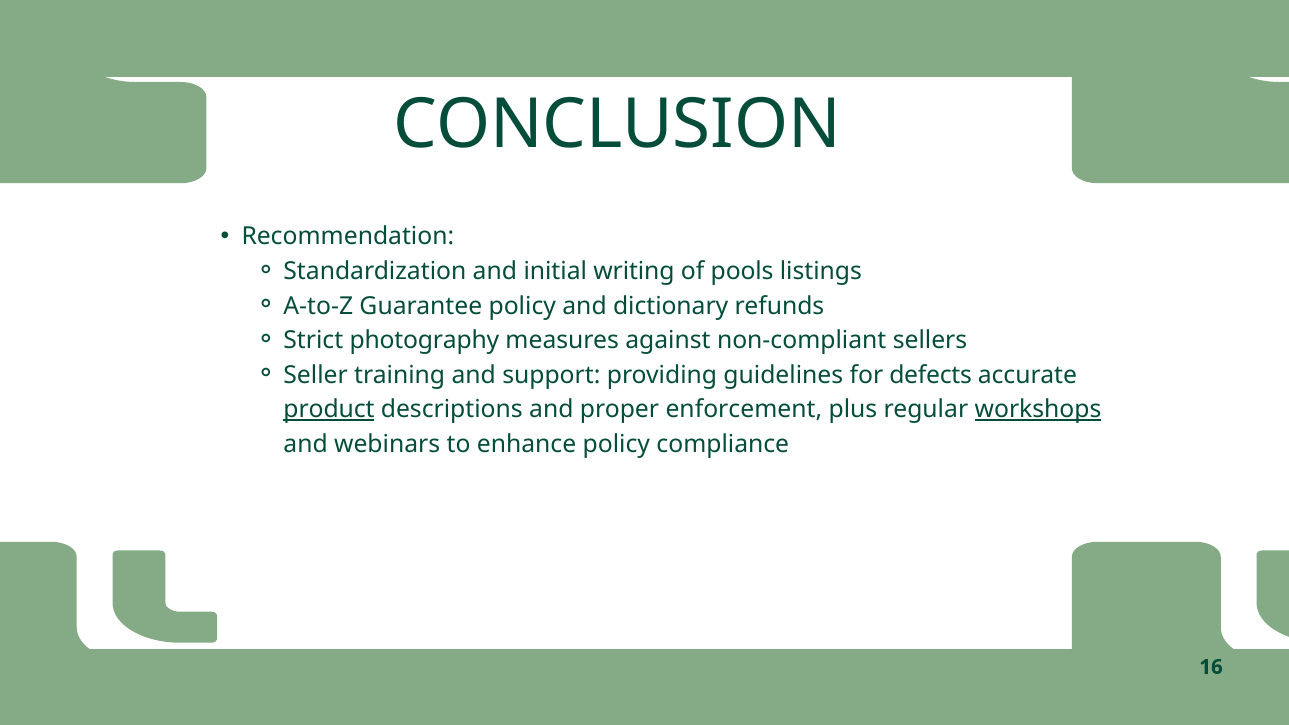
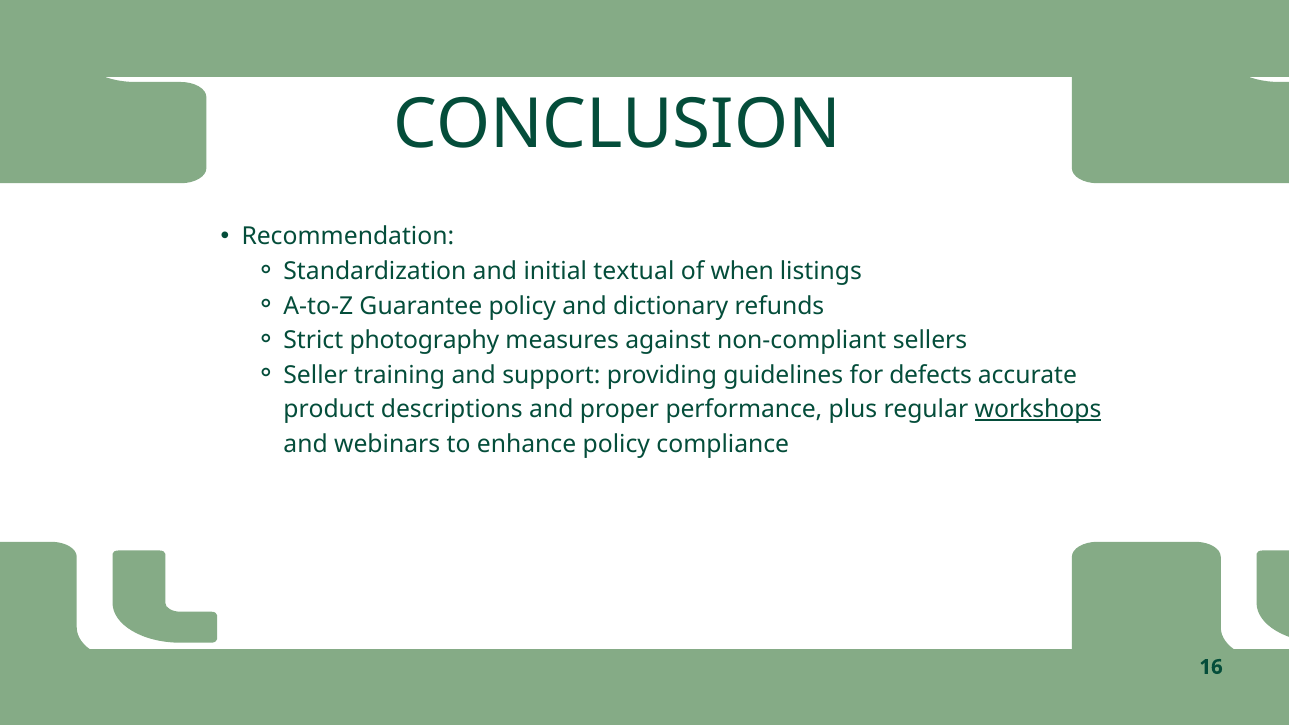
writing: writing -> textual
pools: pools -> when
product underline: present -> none
enforcement: enforcement -> performance
